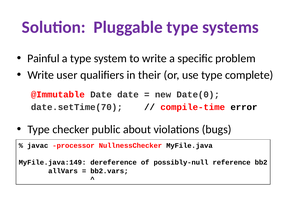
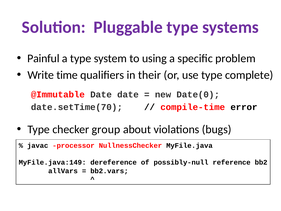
to write: write -> using
user: user -> time
public: public -> group
